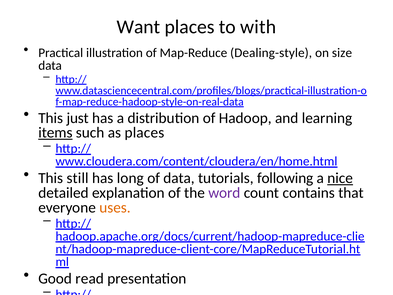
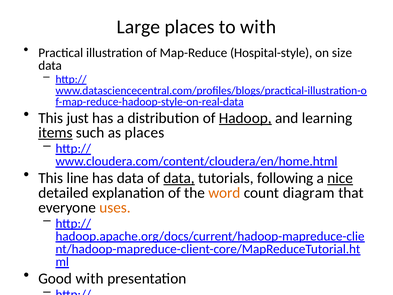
Want: Want -> Large
Dealing-style: Dealing-style -> Hospital-style
Hadoop underline: none -> present
still: still -> line
has long: long -> data
data at (179, 178) underline: none -> present
word colour: purple -> orange
contains: contains -> diagram
Good read: read -> with
